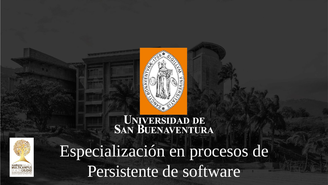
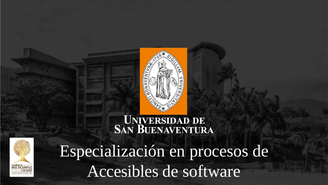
Persistente: Persistente -> Accesibles
